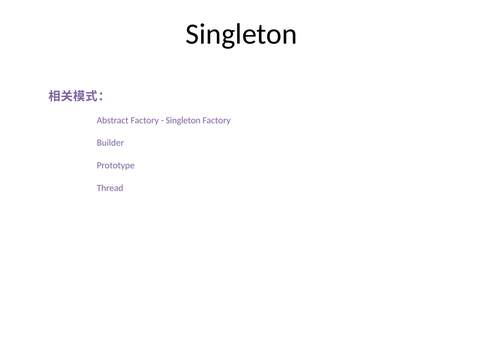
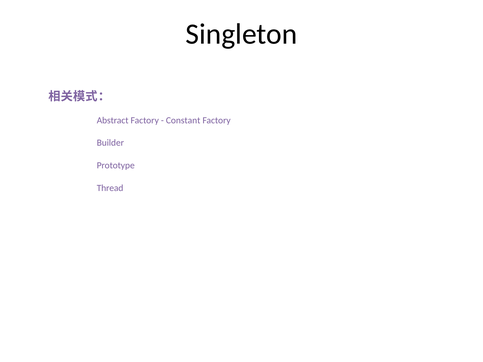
Singleton at (183, 120): Singleton -> Constant
